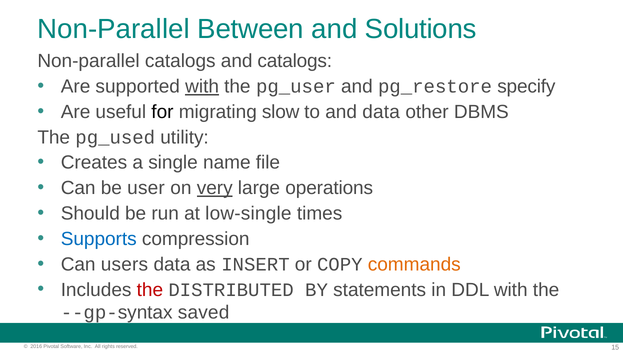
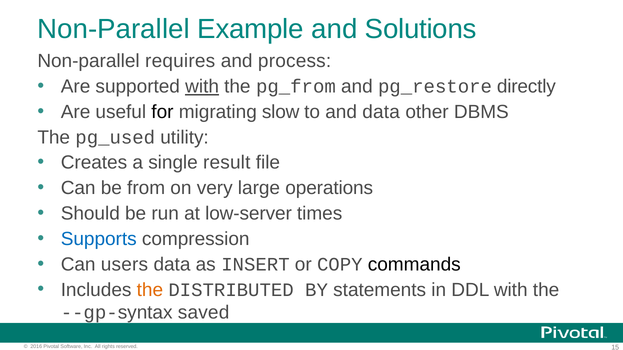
Between: Between -> Example
Non-parallel catalogs: catalogs -> requires
and catalogs: catalogs -> process
pg_user: pg_user -> pg_from
specify: specify -> directly
name: name -> result
user: user -> from
very underline: present -> none
low-single: low-single -> low-server
commands colour: orange -> black
the at (150, 290) colour: red -> orange
